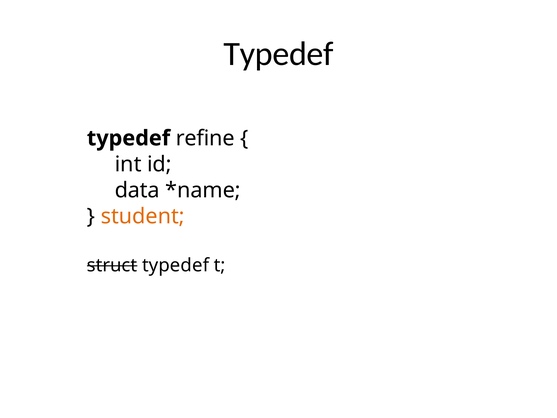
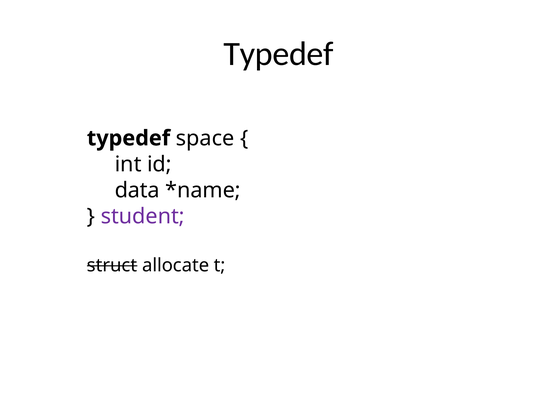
refine: refine -> space
student colour: orange -> purple
struct typedef: typedef -> allocate
